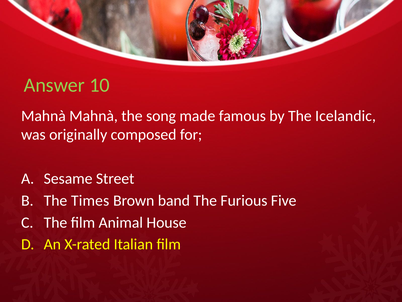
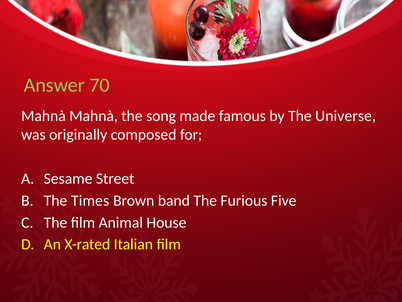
10: 10 -> 70
Icelandic: Icelandic -> Universe
